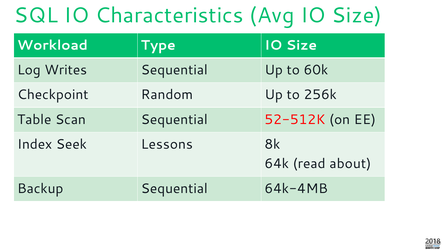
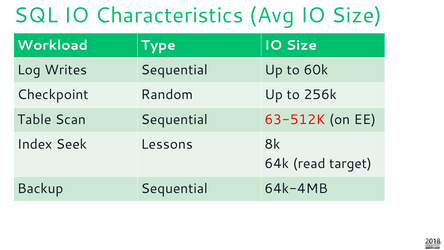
52-512K: 52-512K -> 63-512K
about: about -> target
